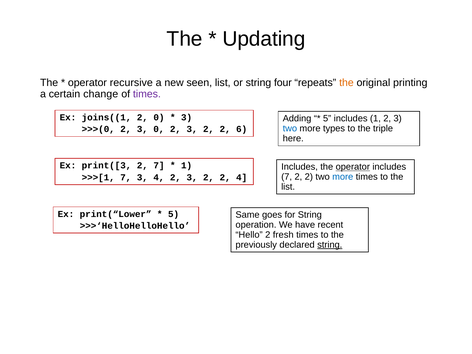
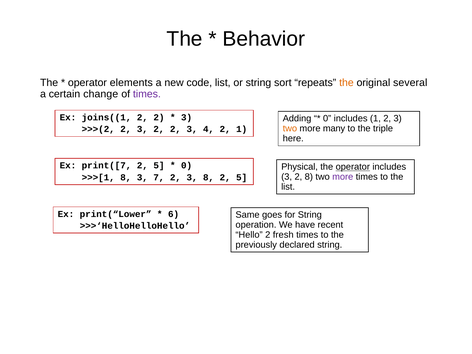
Updating: Updating -> Behavior
recursive: recursive -> elements
seen: seen -> code
four: four -> sort
printing: printing -> several
0 at (159, 117): 0 -> 2
5 at (327, 119): 5 -> 0
two at (290, 128) colour: blue -> orange
types: types -> many
>>>(0: >>>(0 -> >>>(2
2 3 0: 0 -> 2
2 at (209, 129): 2 -> 4
2 6: 6 -> 1
print([3: print([3 -> print([7
7 at (159, 166): 7 -> 5
1 at (187, 166): 1 -> 0
Includes at (300, 167): Includes -> Physical
7 at (287, 177): 7 -> 3
2 at (309, 177): 2 -> 8
more at (343, 177) colour: blue -> purple
>>>[1 7: 7 -> 8
3 4: 4 -> 7
2 at (209, 177): 2 -> 8
4 at (242, 177): 4 -> 5
5 at (174, 214): 5 -> 6
string at (330, 245) underline: present -> none
